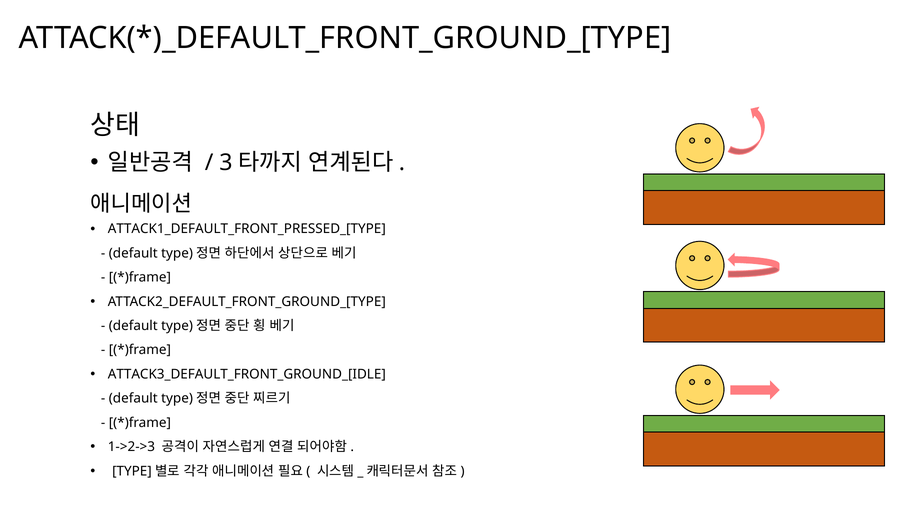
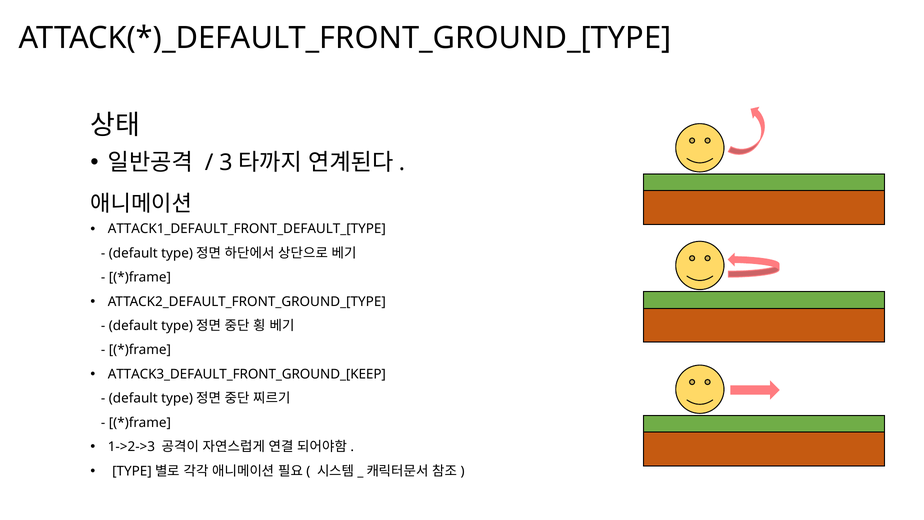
ATTACK1_DEFAULT_FRONT_PRESSED_[TYPE: ATTACK1_DEFAULT_FRONT_PRESSED_[TYPE -> ATTACK1_DEFAULT_FRONT_DEFAULT_[TYPE
ATTACK3_DEFAULT_FRONT_GROUND_[IDLE: ATTACK3_DEFAULT_FRONT_GROUND_[IDLE -> ATTACK3_DEFAULT_FRONT_GROUND_[KEEP
